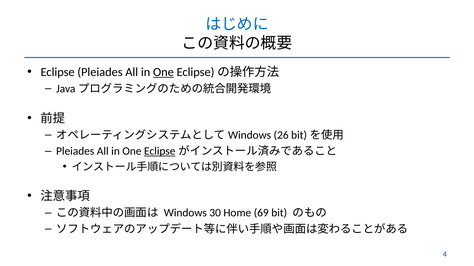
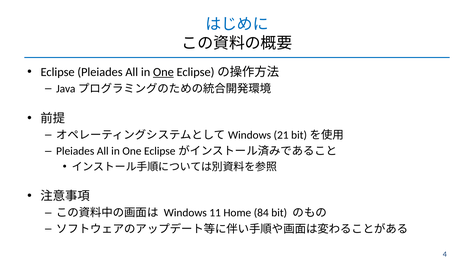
26: 26 -> 21
Eclipse at (160, 152) underline: present -> none
30: 30 -> 11
69: 69 -> 84
